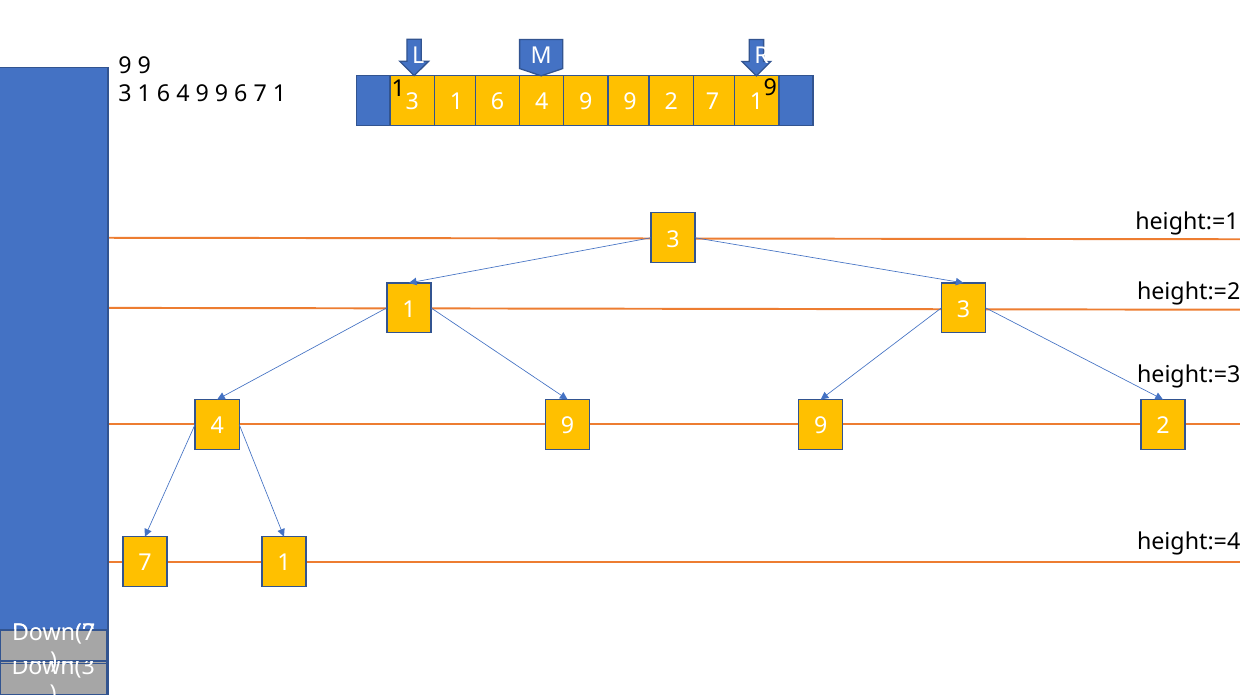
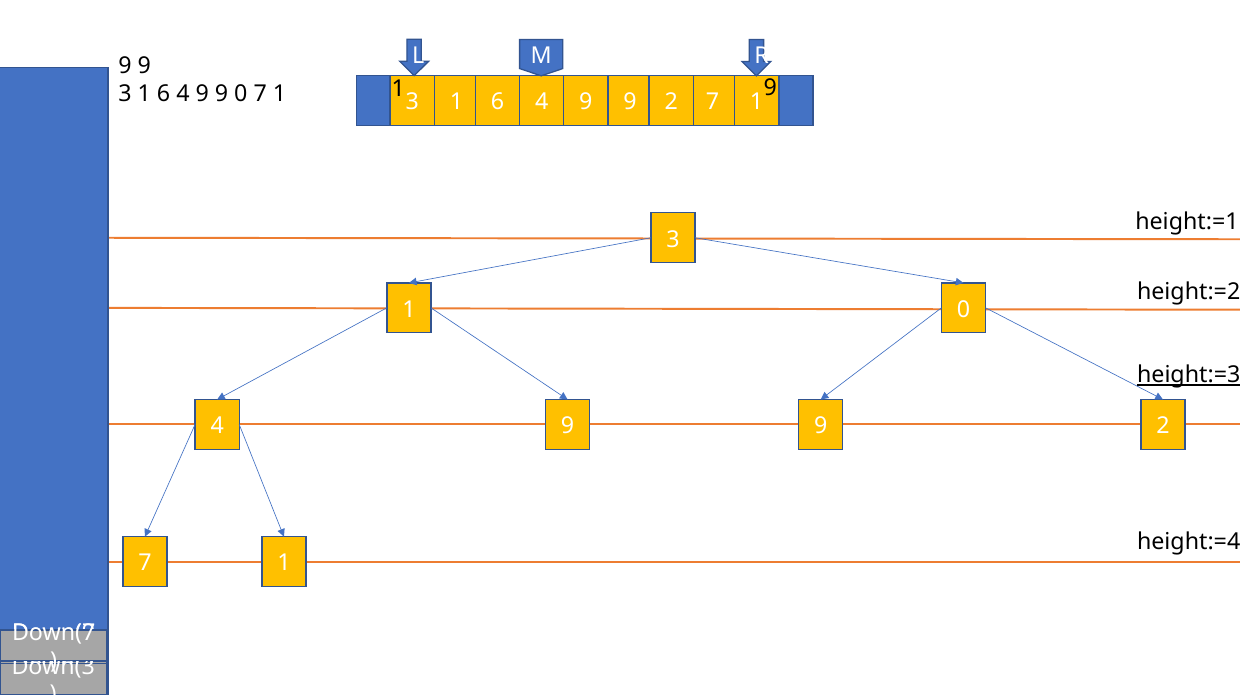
9 6: 6 -> 0
1 3: 3 -> 0
height:=3 underline: none -> present
